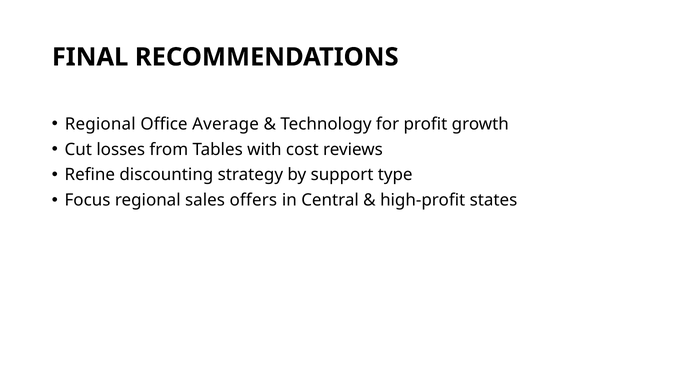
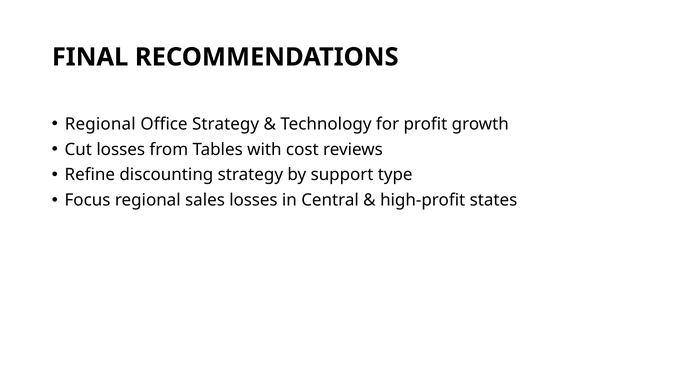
Office Average: Average -> Strategy
sales offers: offers -> losses
